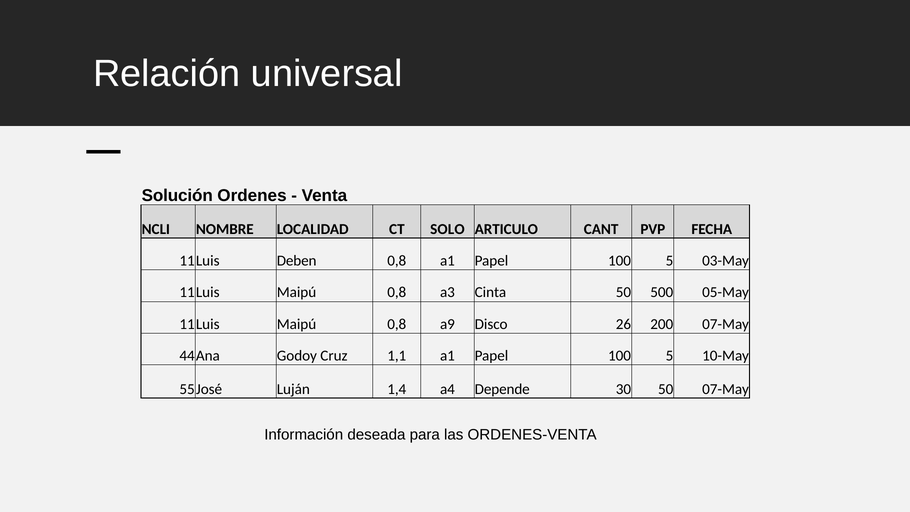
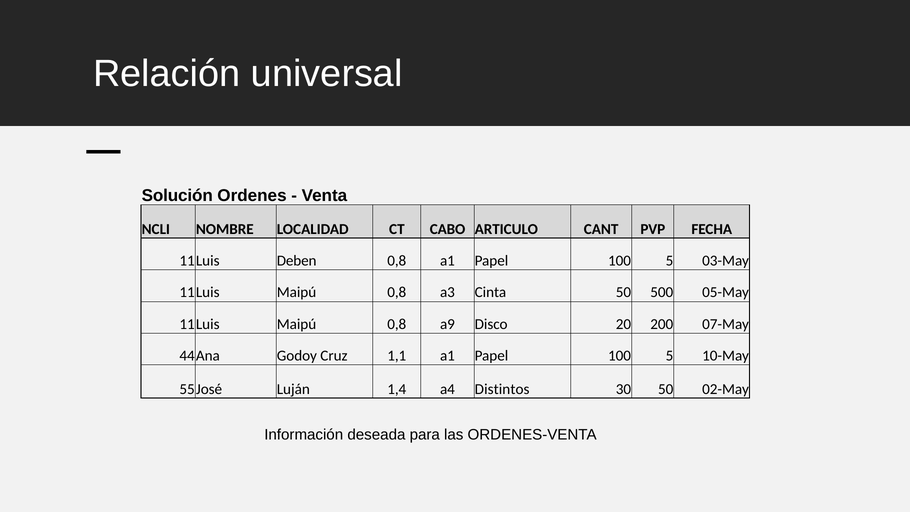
SOLO: SOLO -> CABO
26: 26 -> 20
Depende: Depende -> Distintos
50 07-May: 07-May -> 02-May
